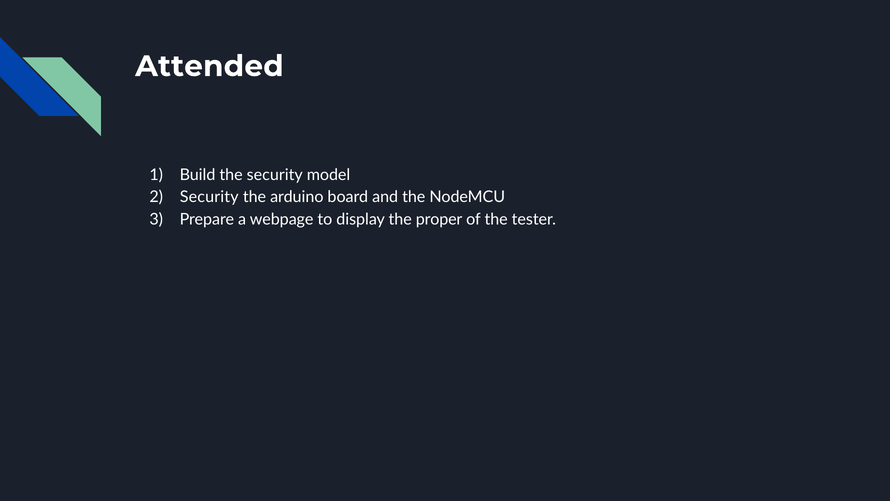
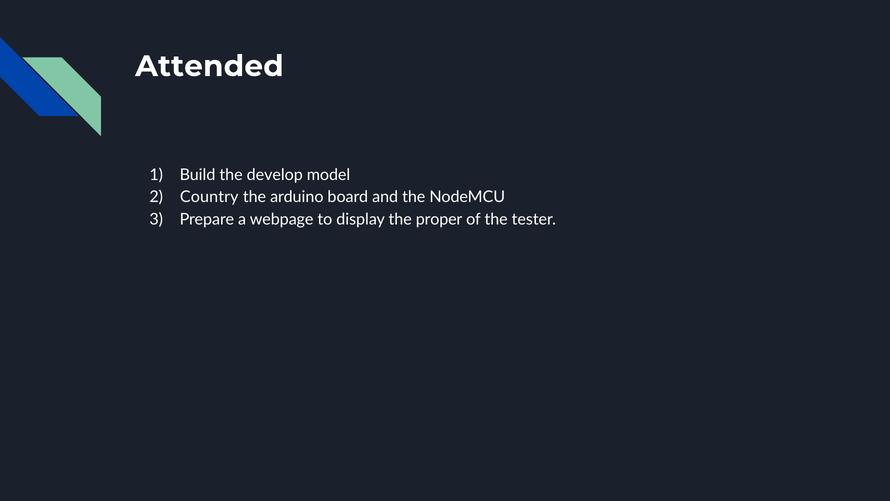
the security: security -> develop
Security at (209, 197): Security -> Country
